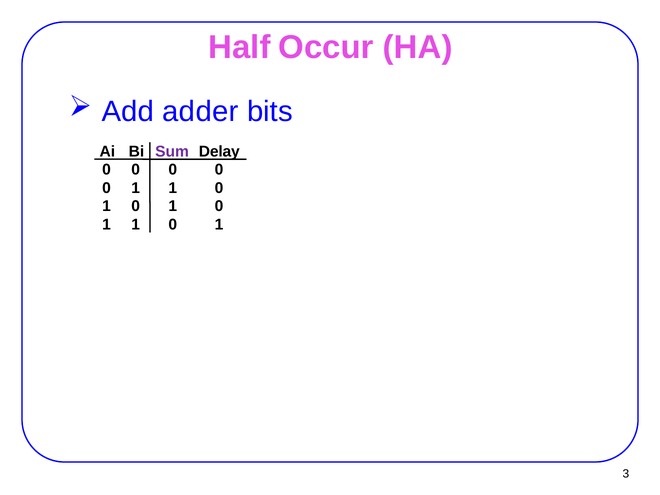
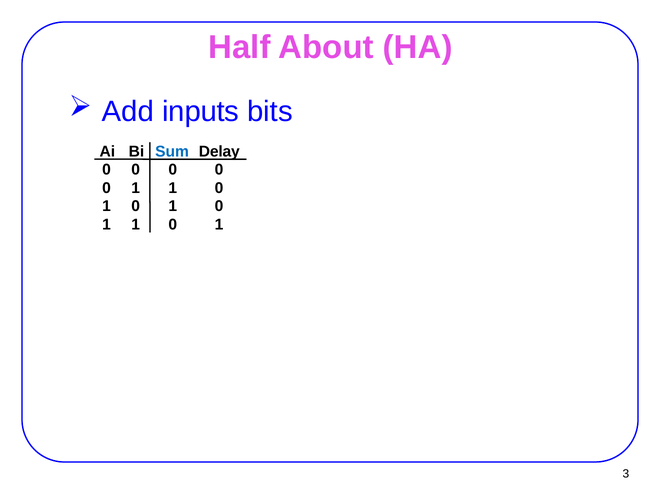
Occur: Occur -> About
adder: adder -> inputs
Sum colour: purple -> blue
